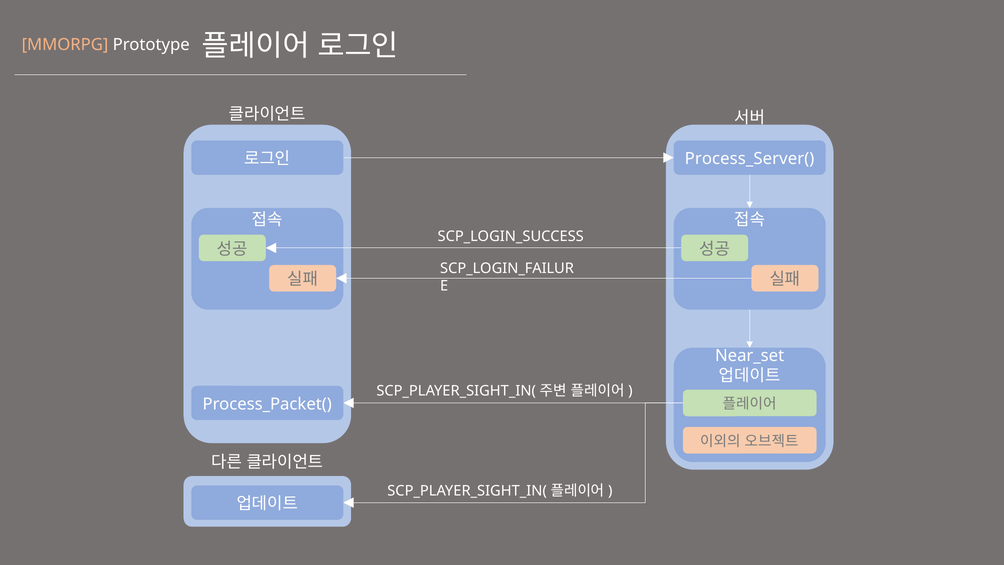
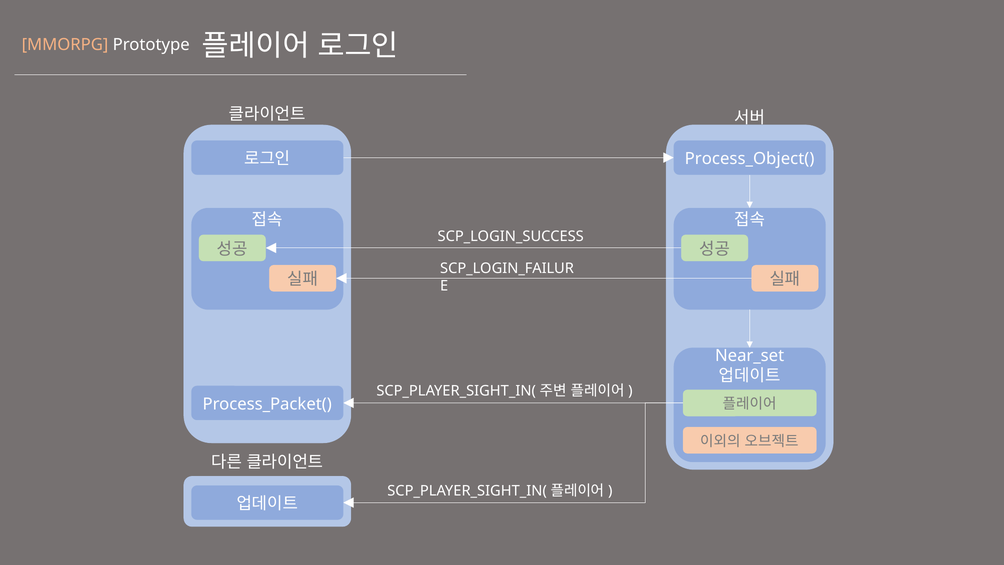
Process_Server(: Process_Server( -> Process_Object(
